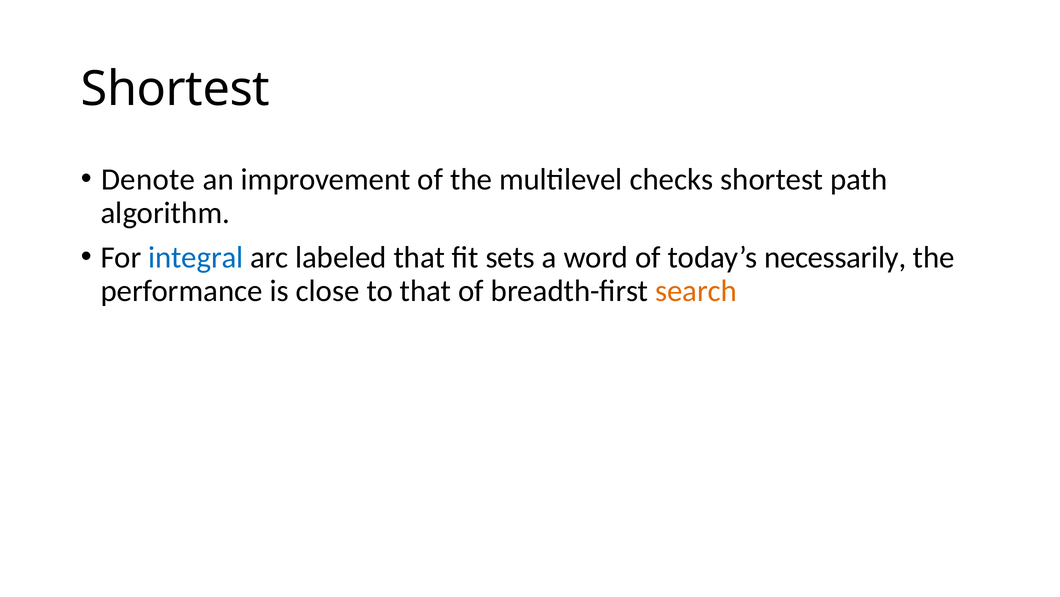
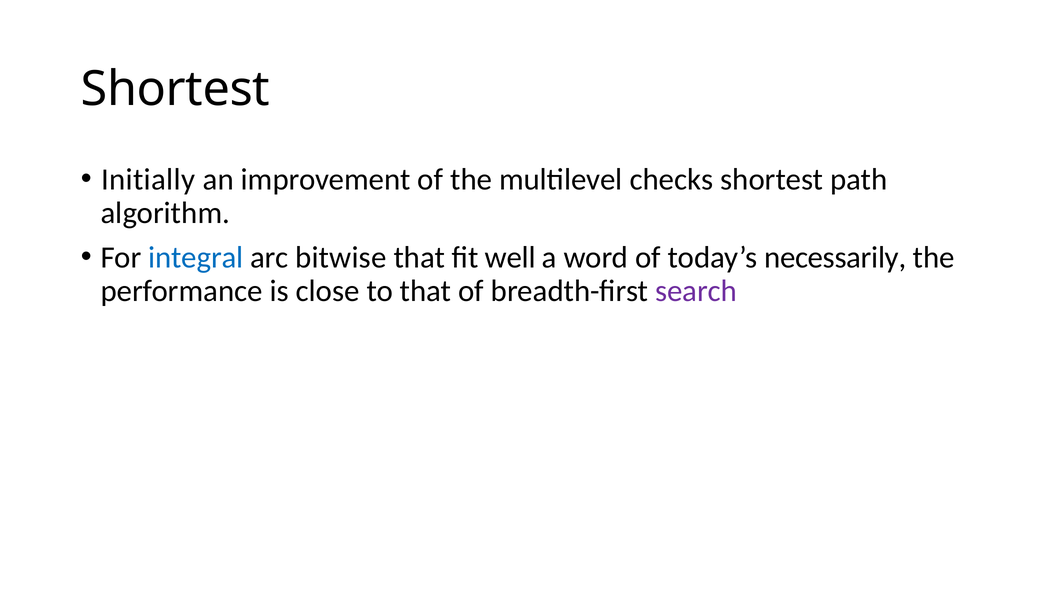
Denote: Denote -> Initially
labeled: labeled -> bitwise
sets: sets -> well
search colour: orange -> purple
